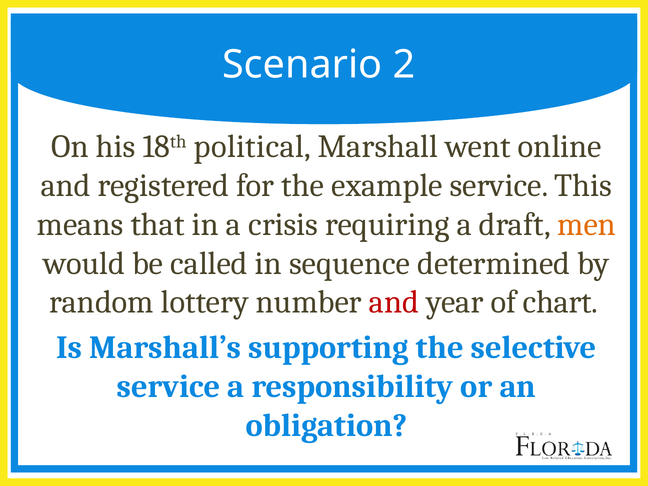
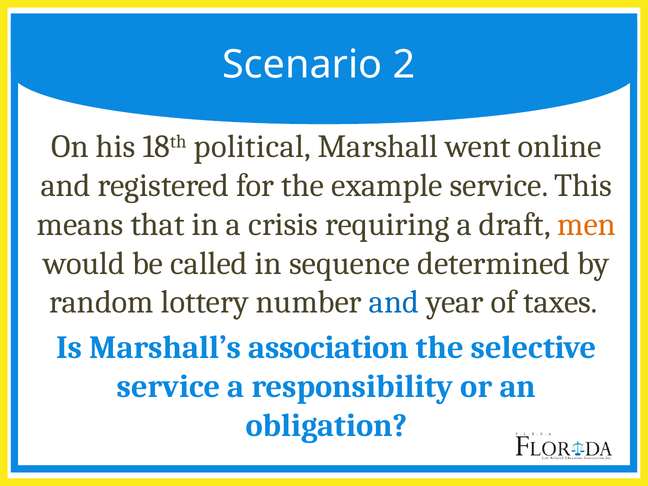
and at (394, 302) colour: red -> blue
chart: chart -> taxes
supporting: supporting -> association
